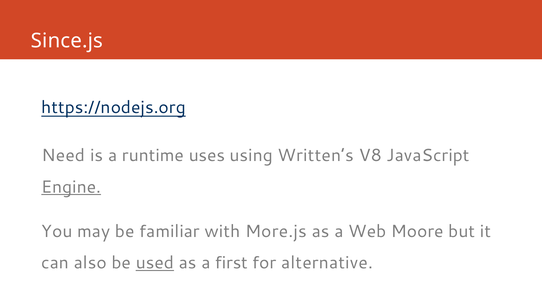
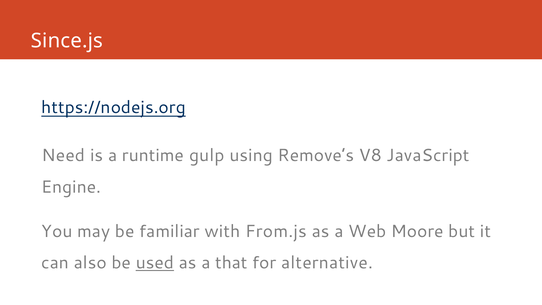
uses: uses -> gulp
Written’s: Written’s -> Remove’s
Engine underline: present -> none
More.js: More.js -> From.js
first: first -> that
